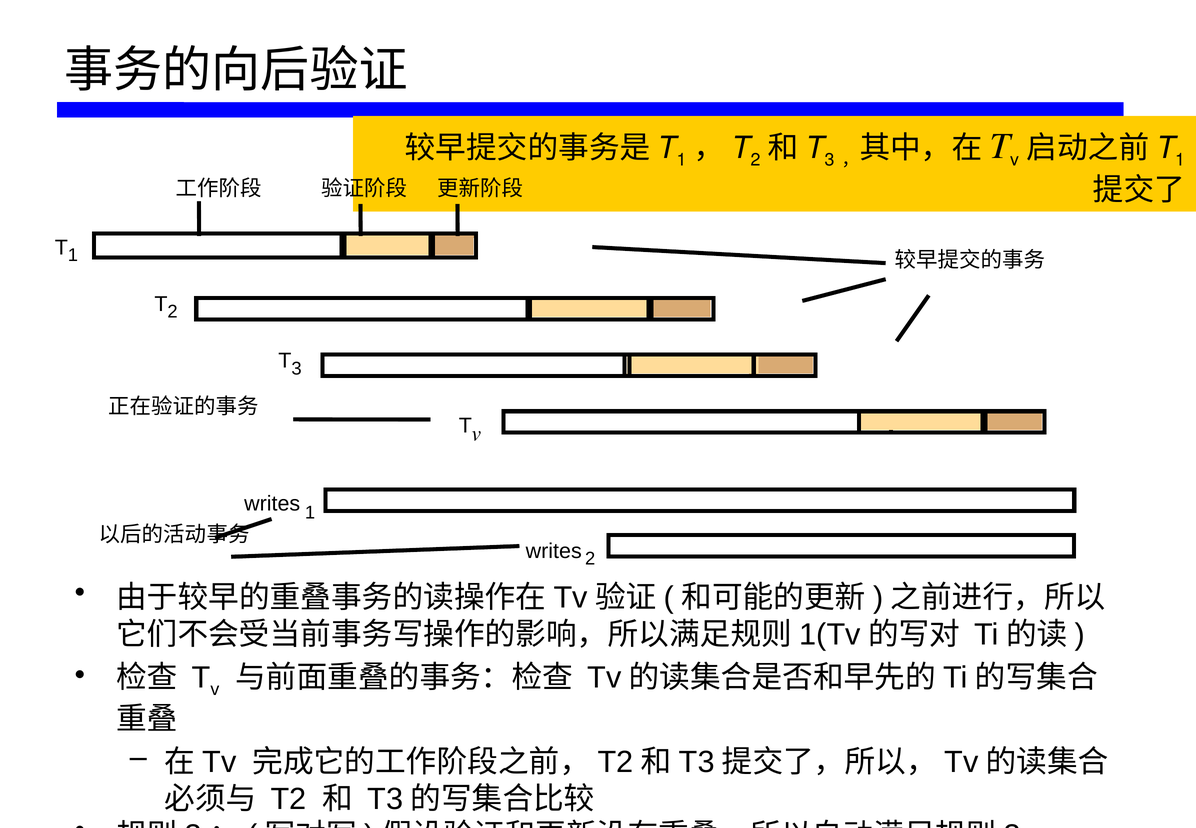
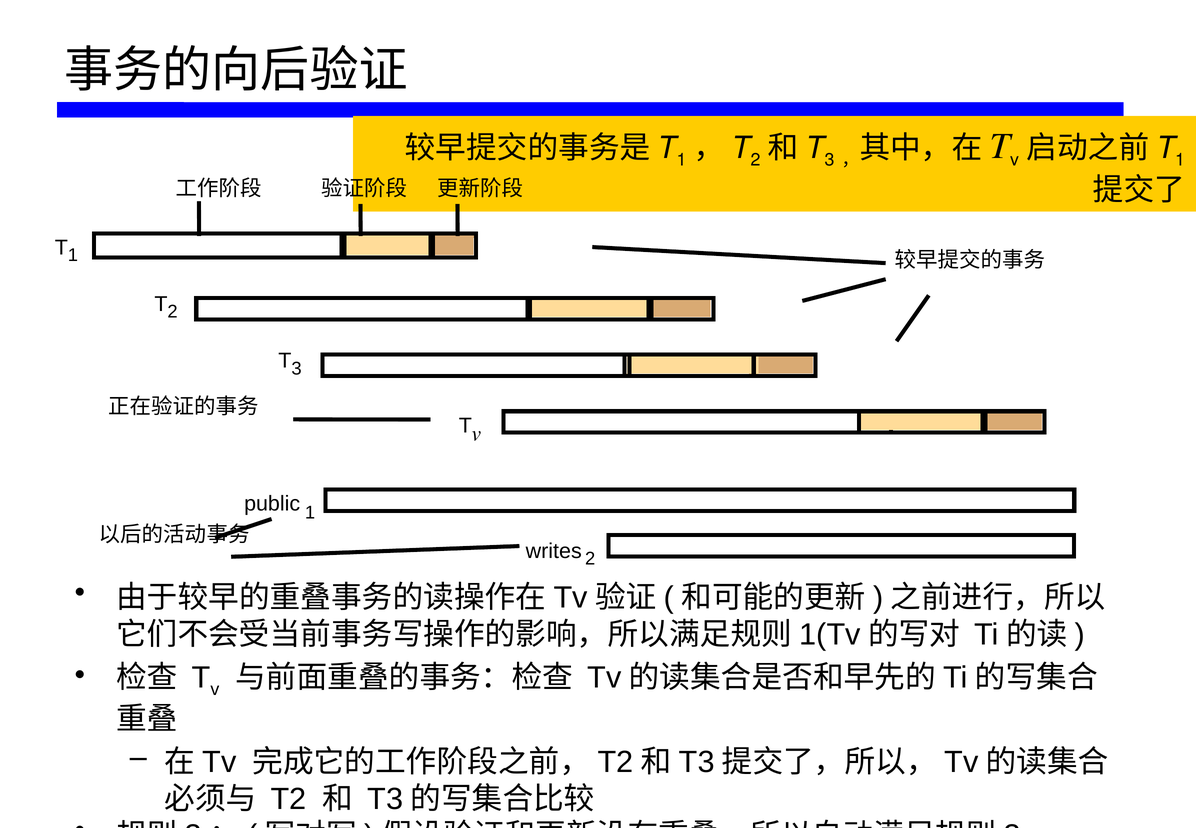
writes at (272, 504): writes -> public
